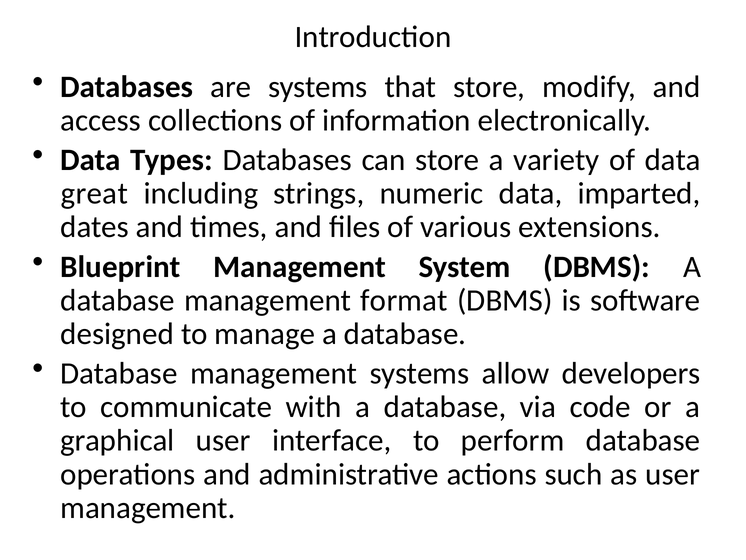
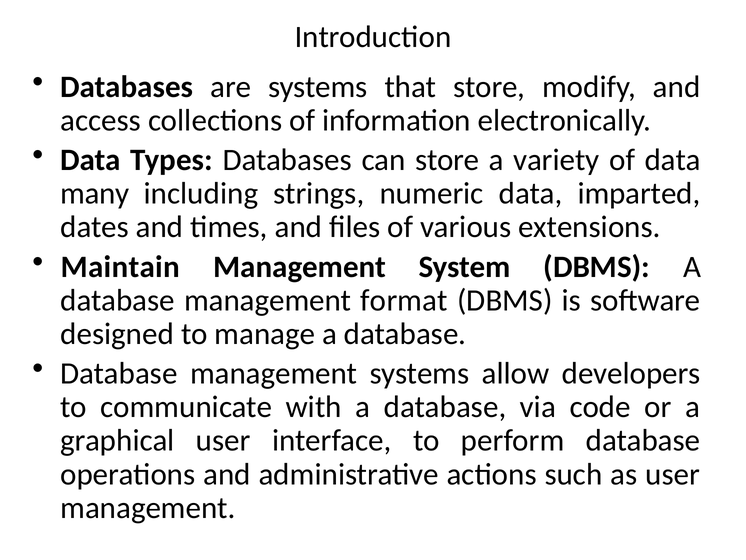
great: great -> many
Blueprint: Blueprint -> Maintain
